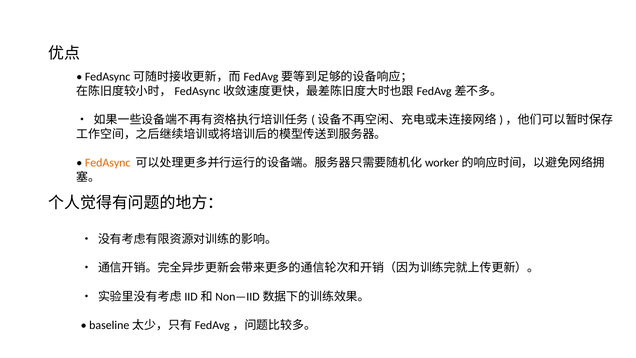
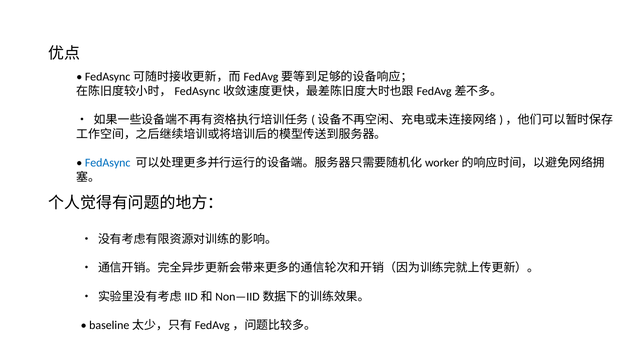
FedAsync colour: orange -> blue
